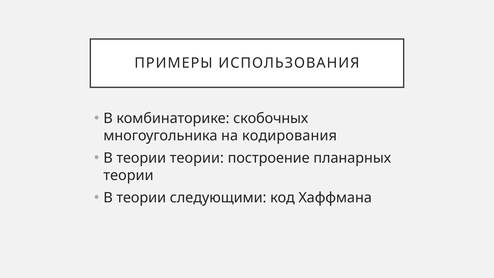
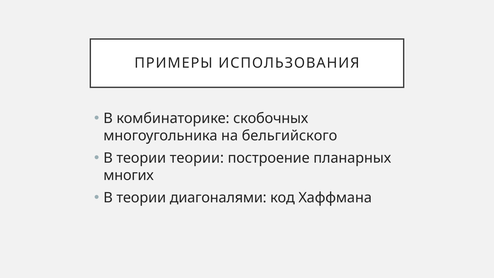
кодирования: кодирования -> бельгийского
теории at (128, 175): теории -> многих
следующими: следующими -> диагоналями
